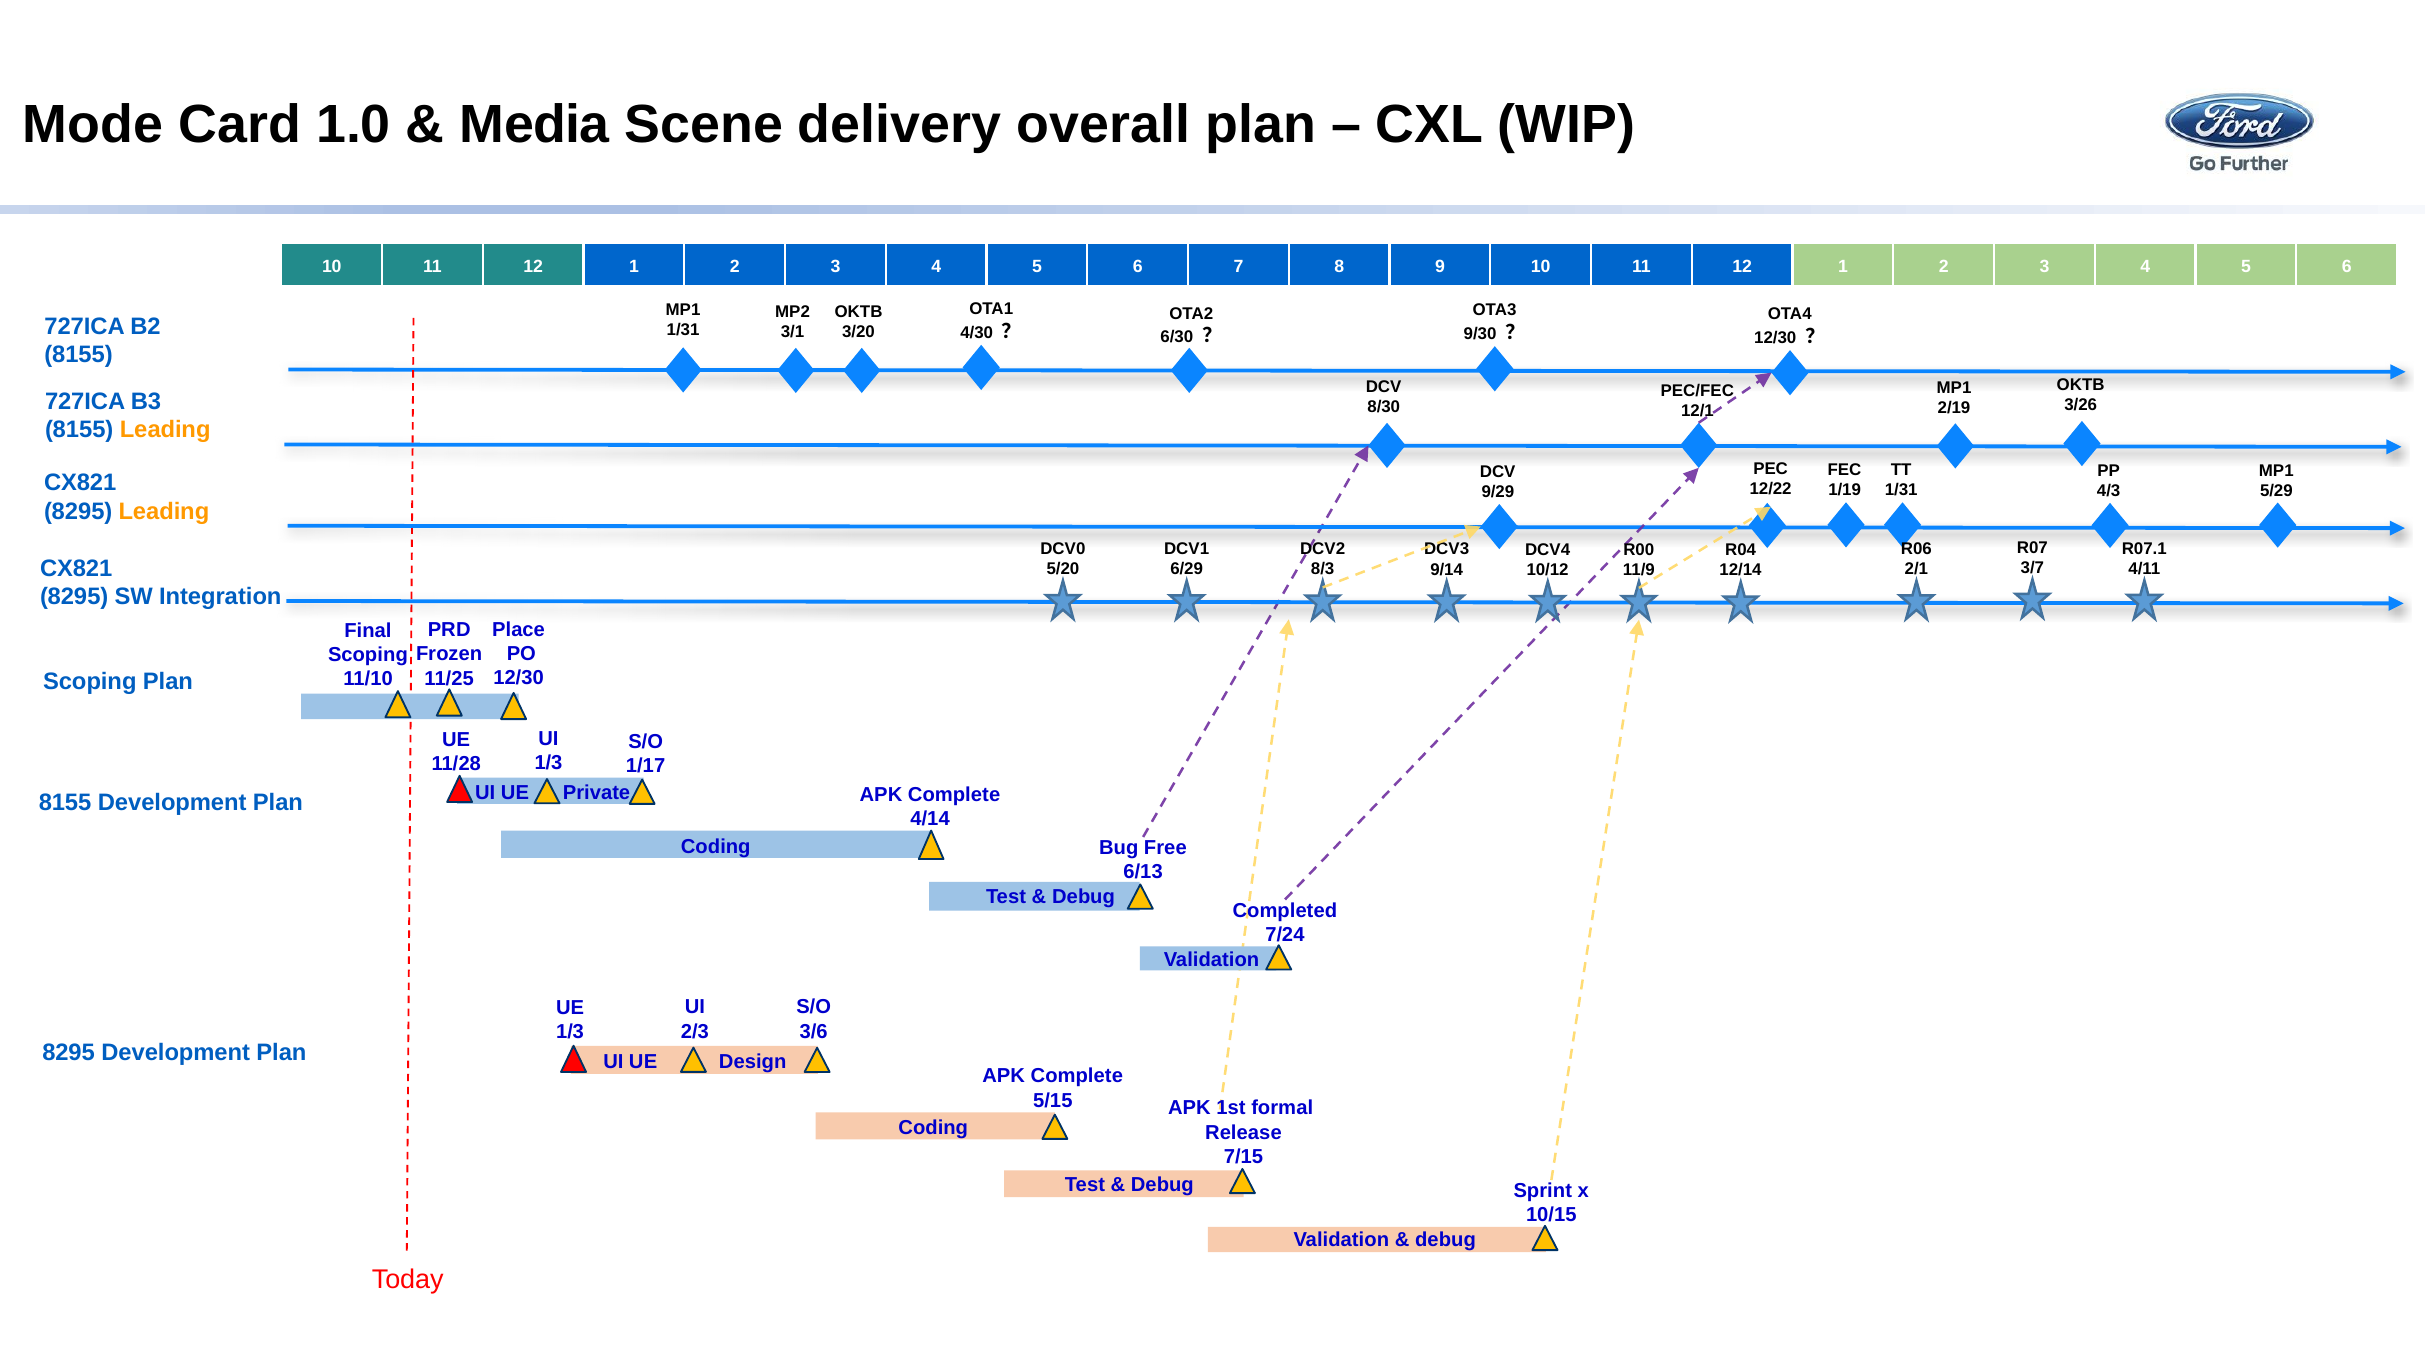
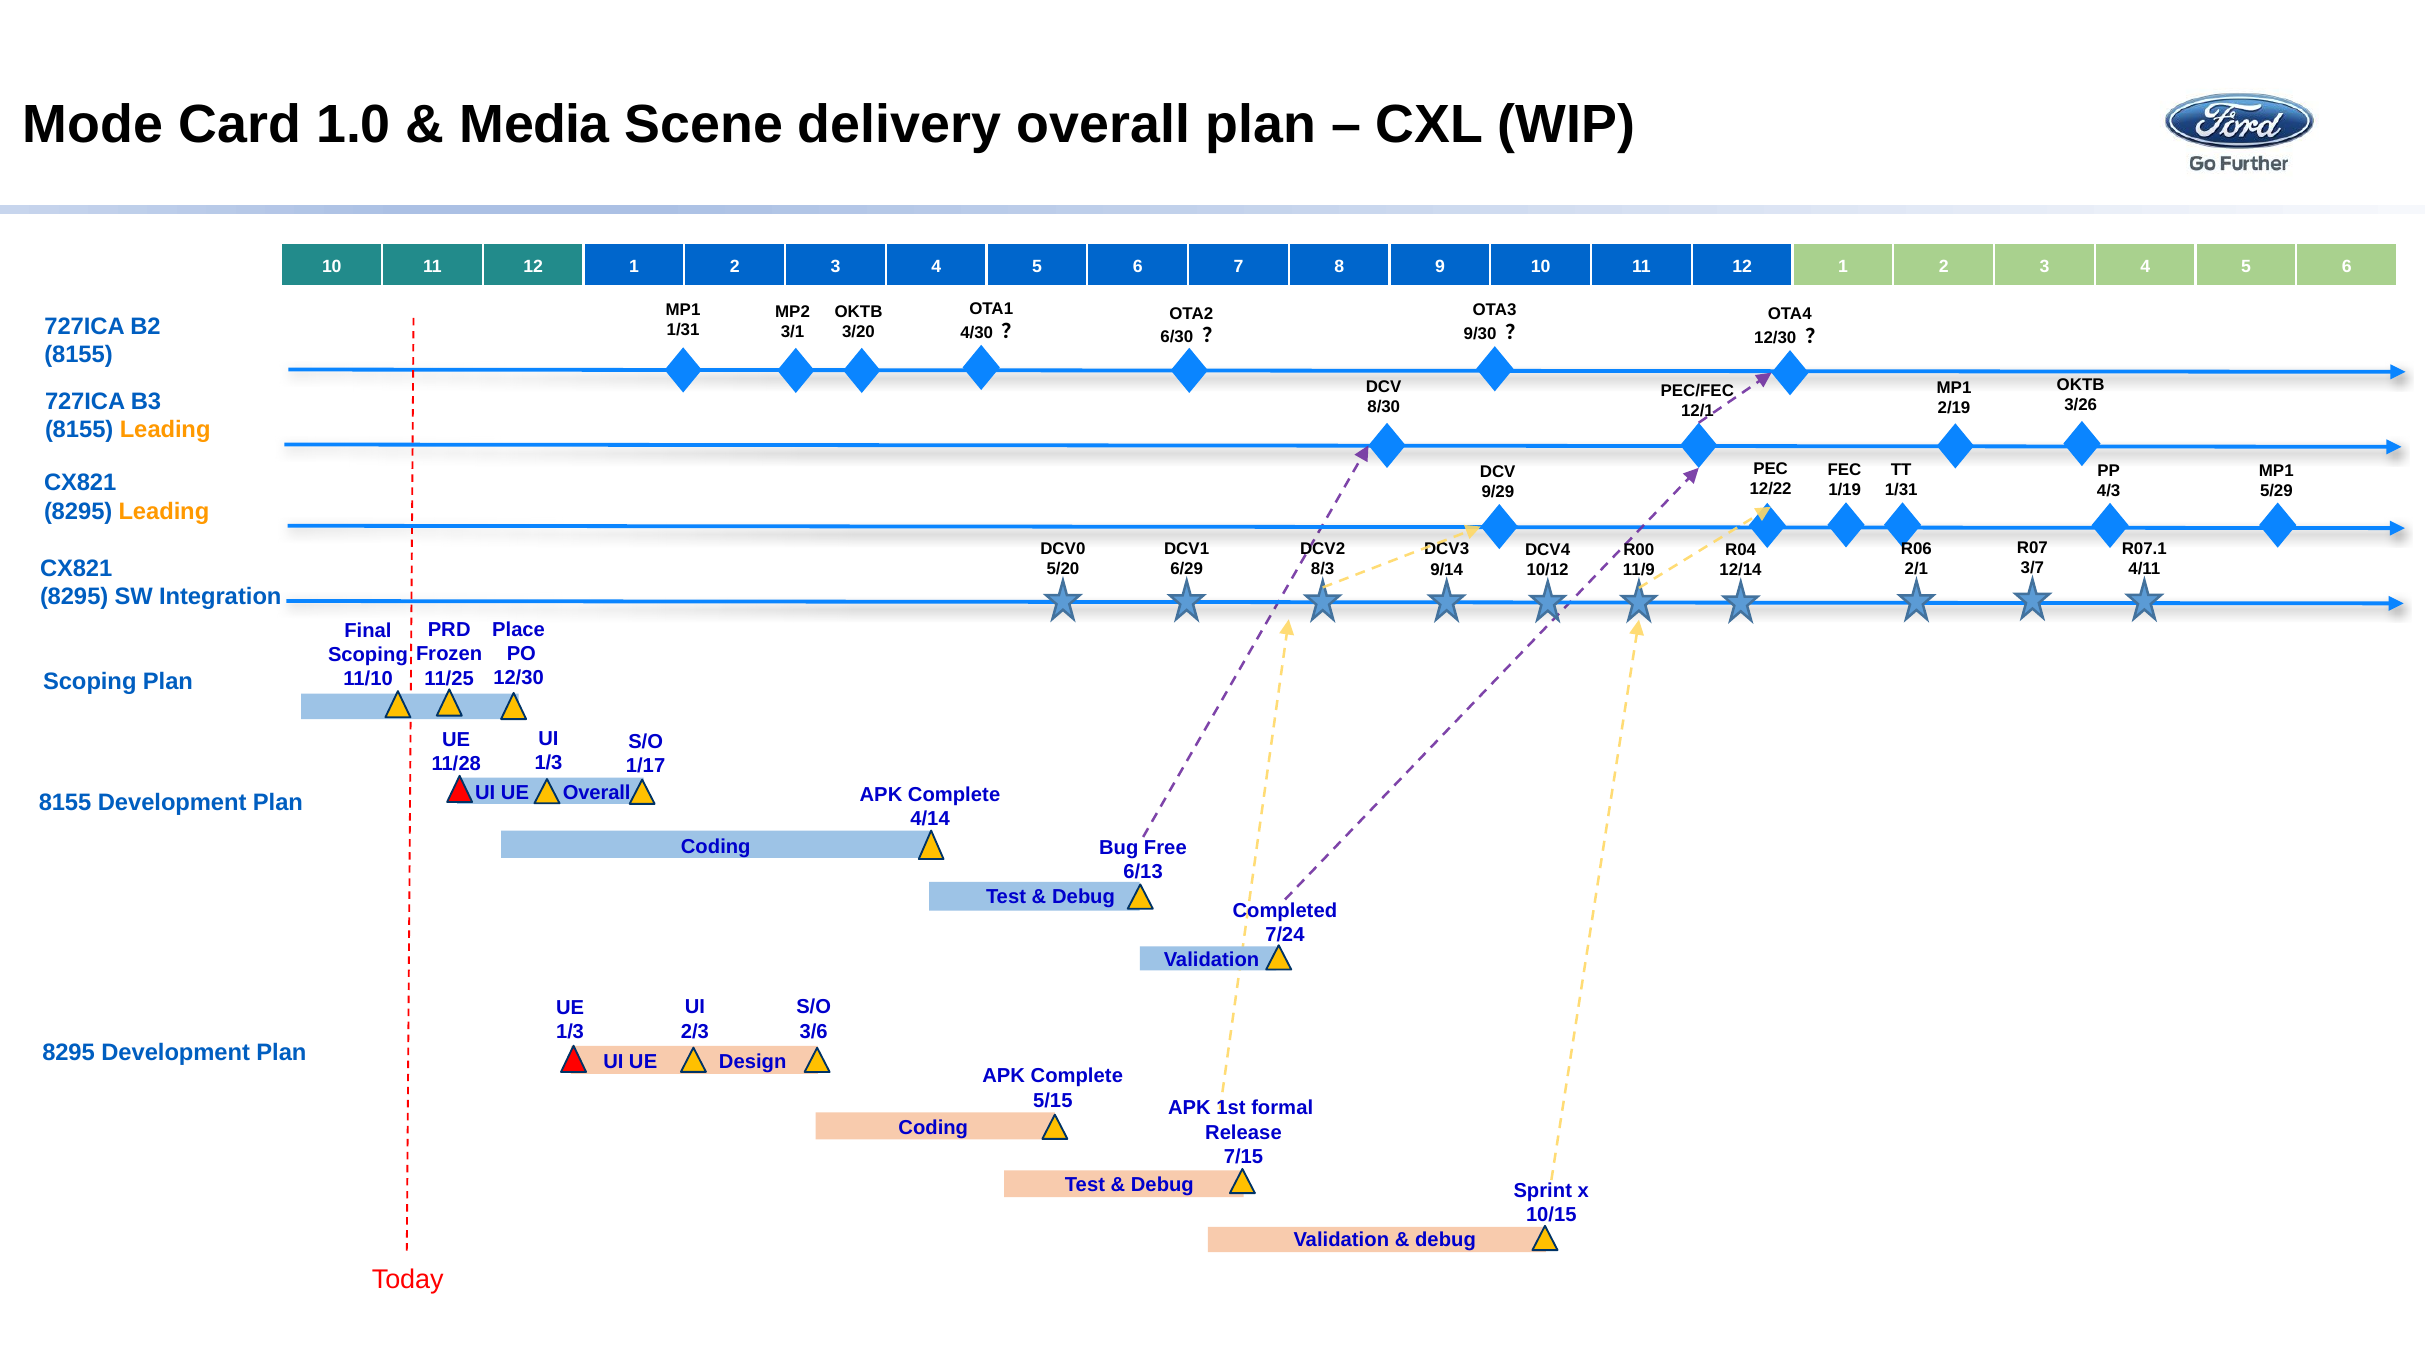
UE Private: Private -> Overall
